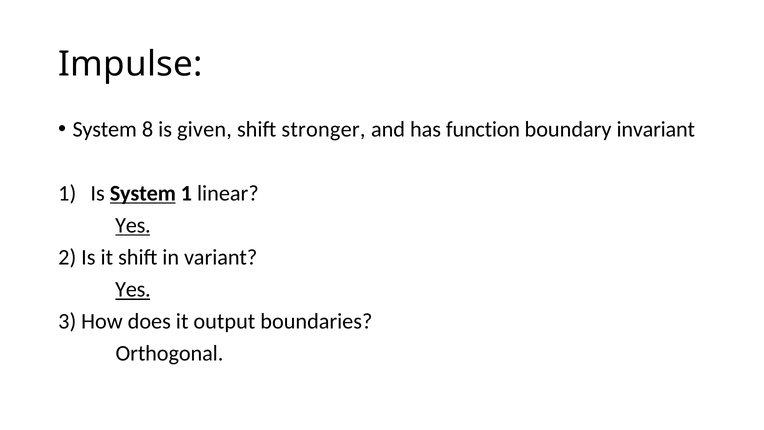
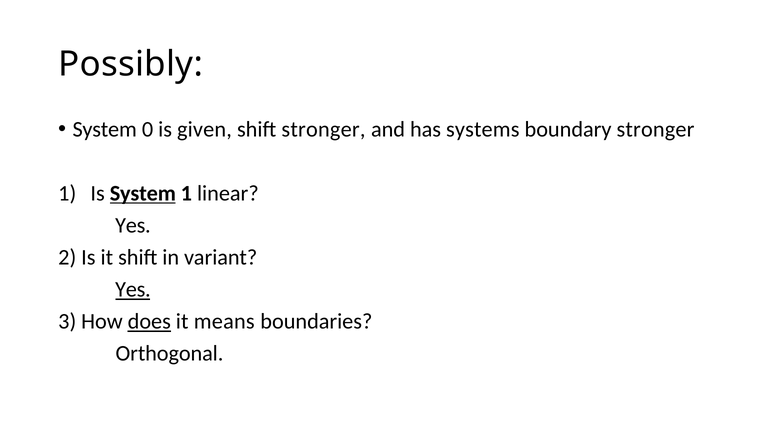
Impulse: Impulse -> Possibly
8: 8 -> 0
function: function -> systems
boundary invariant: invariant -> stronger
Yes at (133, 225) underline: present -> none
does underline: none -> present
output: output -> means
